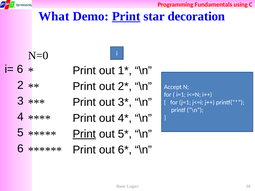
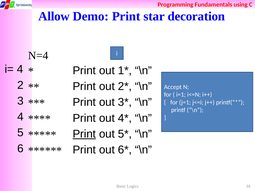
What: What -> Allow
Print at (126, 16) underline: present -> none
N=0: N=0 -> N=4
i= 6: 6 -> 4
